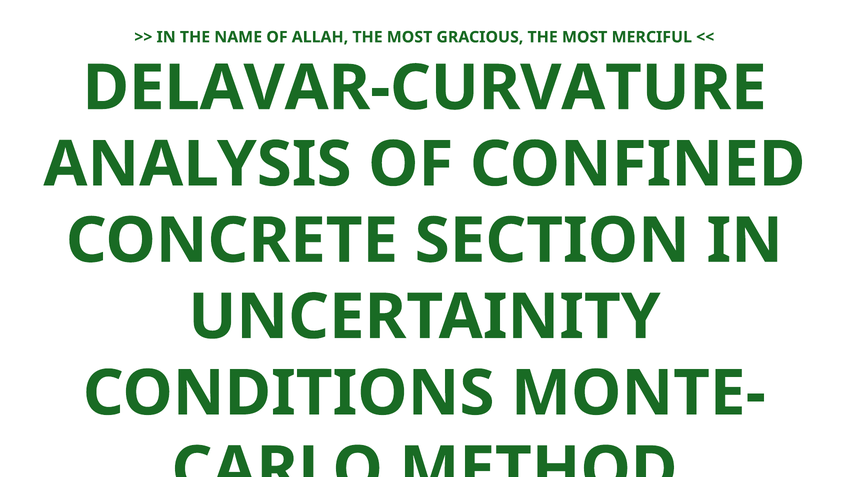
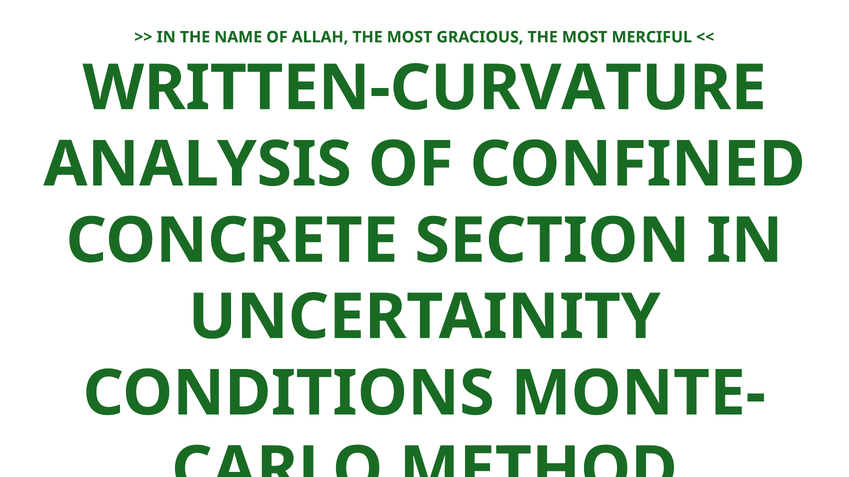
DELAVAR-CURVATURE: DELAVAR-CURVATURE -> WRITTEN-CURVATURE
